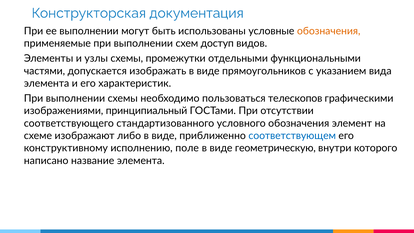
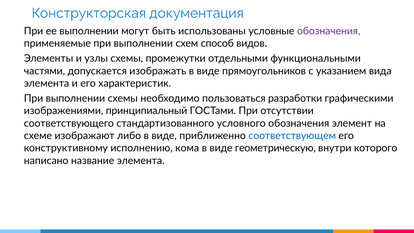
обозначения at (329, 31) colour: orange -> purple
доступ: доступ -> способ
телескопов: телескопов -> разработки
поле: поле -> кома
